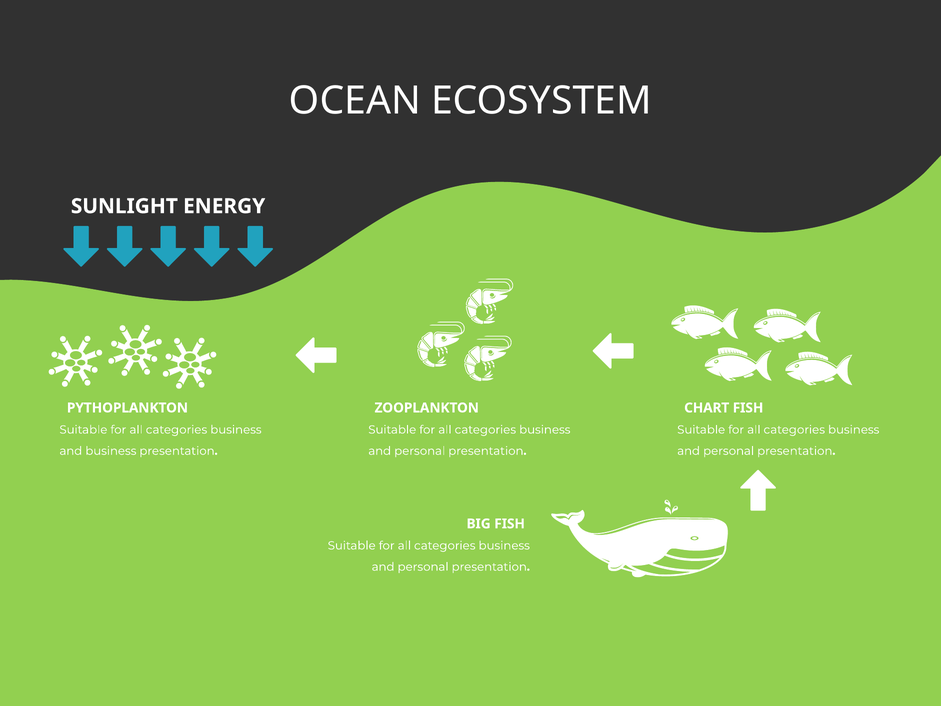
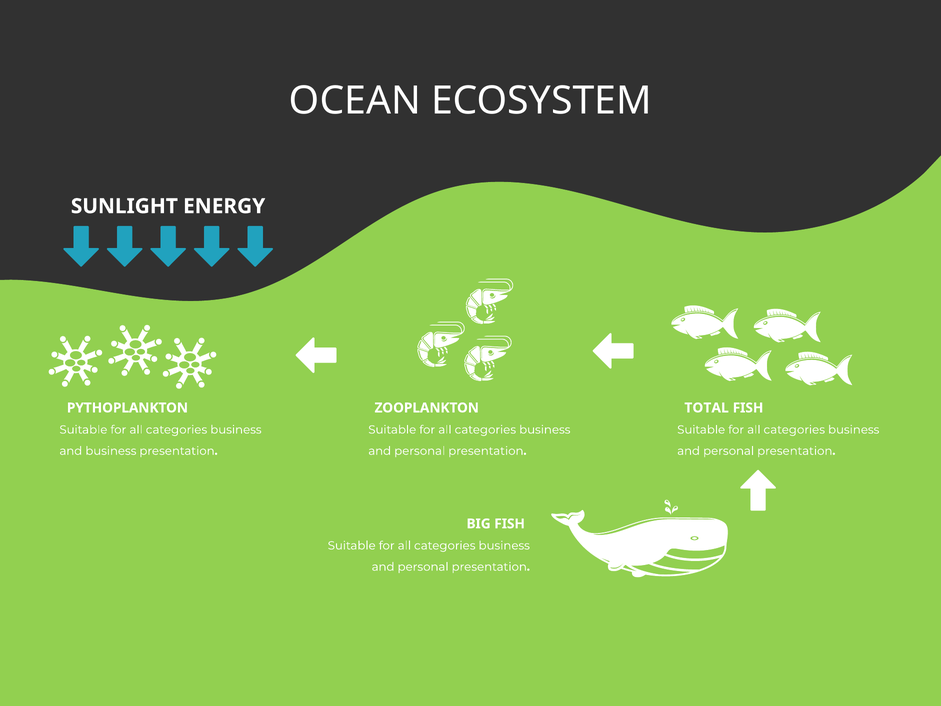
CHART: CHART -> TOTAL
